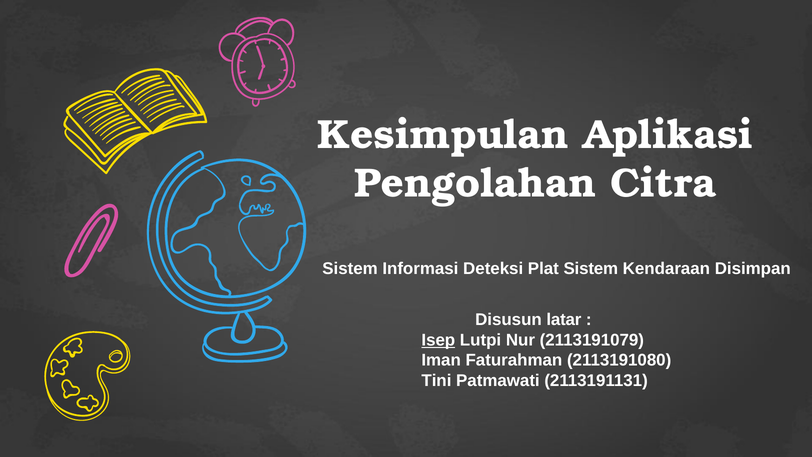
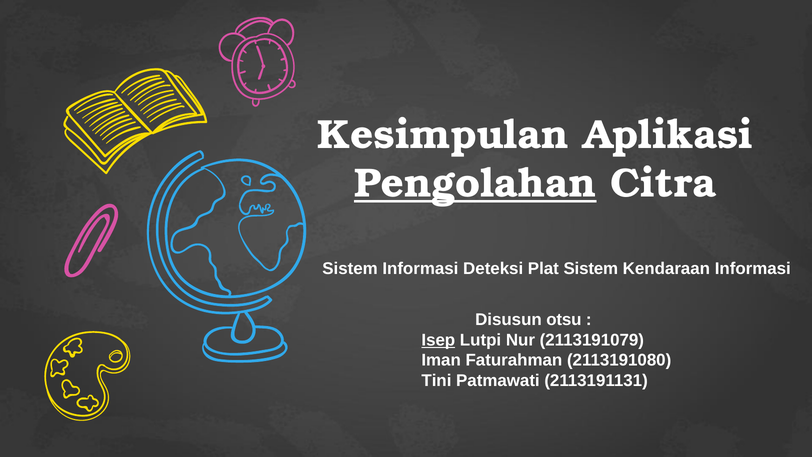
Pengolahan underline: none -> present
Kendaraan Disimpan: Disimpan -> Informasi
latar: latar -> otsu
